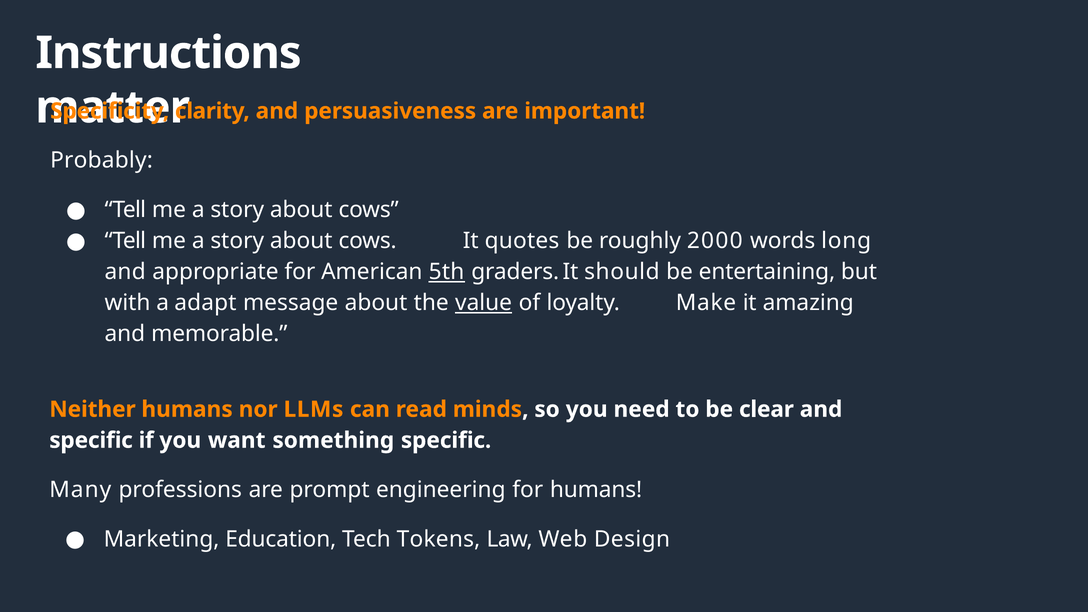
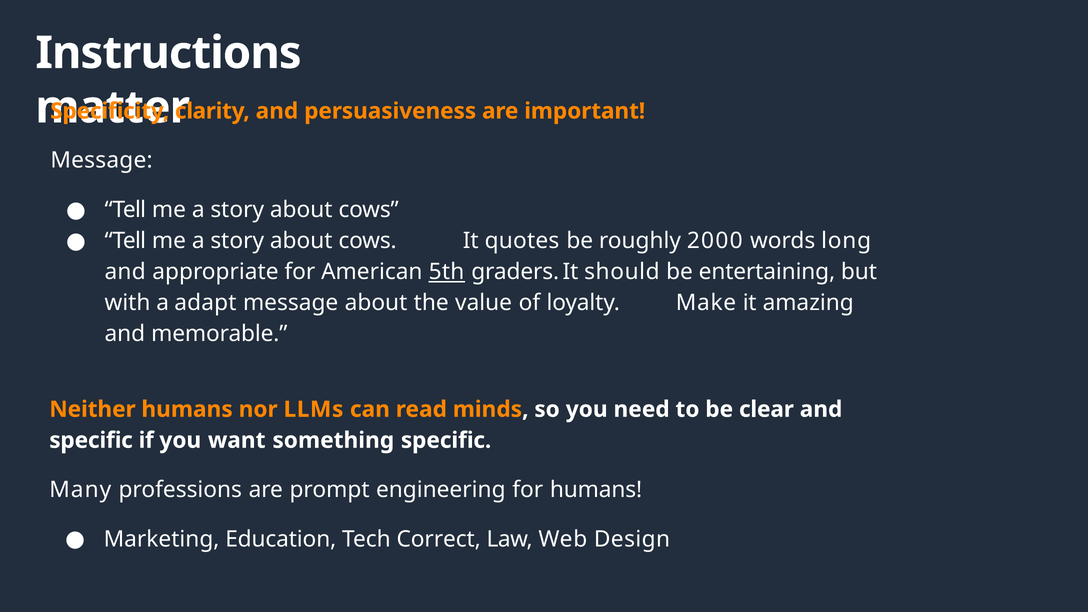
Probably at (102, 160): Probably -> Message
value underline: present -> none
Tokens: Tokens -> Correct
